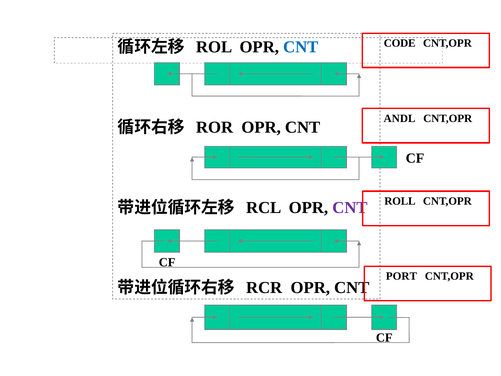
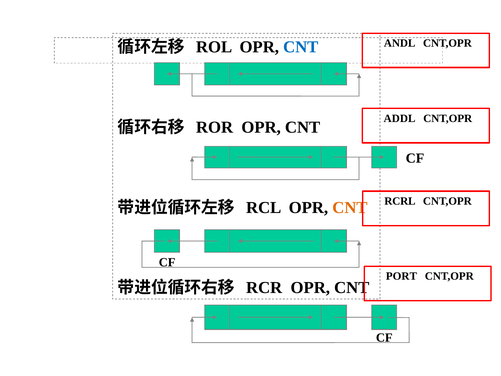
CODE: CODE -> ANDL
ANDL: ANDL -> ADDL
ROLL: ROLL -> RCRL
CNT at (350, 207) colour: purple -> orange
